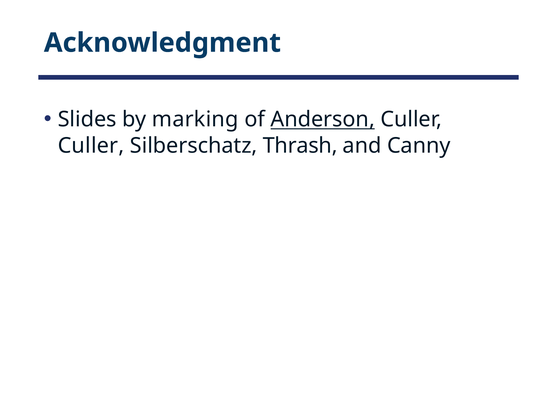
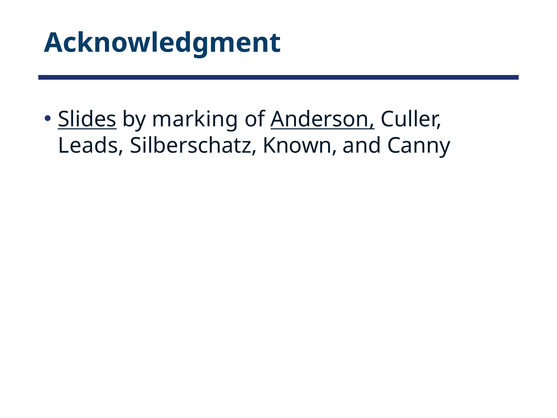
Slides underline: none -> present
Culler at (91, 145): Culler -> Leads
Thrash: Thrash -> Known
